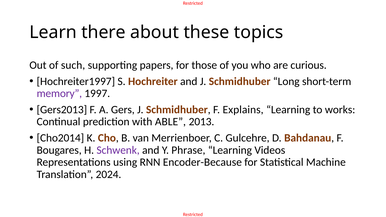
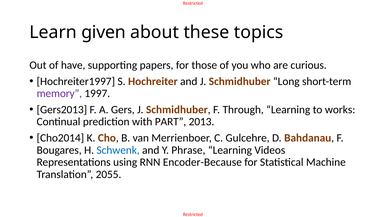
there: there -> given
such: such -> have
Explains: Explains -> Through
ABLE: ABLE -> PART
Schwenk colour: purple -> blue
2024: 2024 -> 2055
